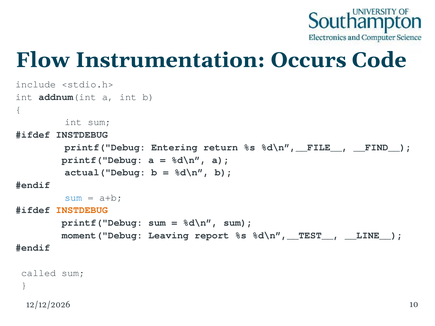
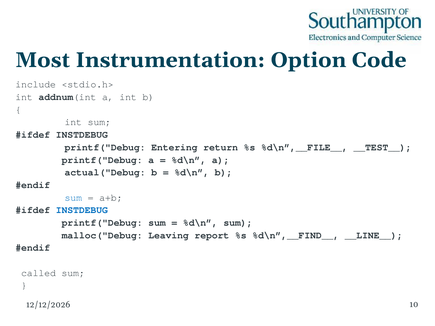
Flow: Flow -> Most
Occurs: Occurs -> Option
__FIND__: __FIND__ -> __TEST__
INSTDEBUG at (82, 210) colour: orange -> blue
moment("Debug: moment("Debug -> malloc("Debug
%d\n”,__TEST__: %d\n”,__TEST__ -> %d\n”,__FIND__
